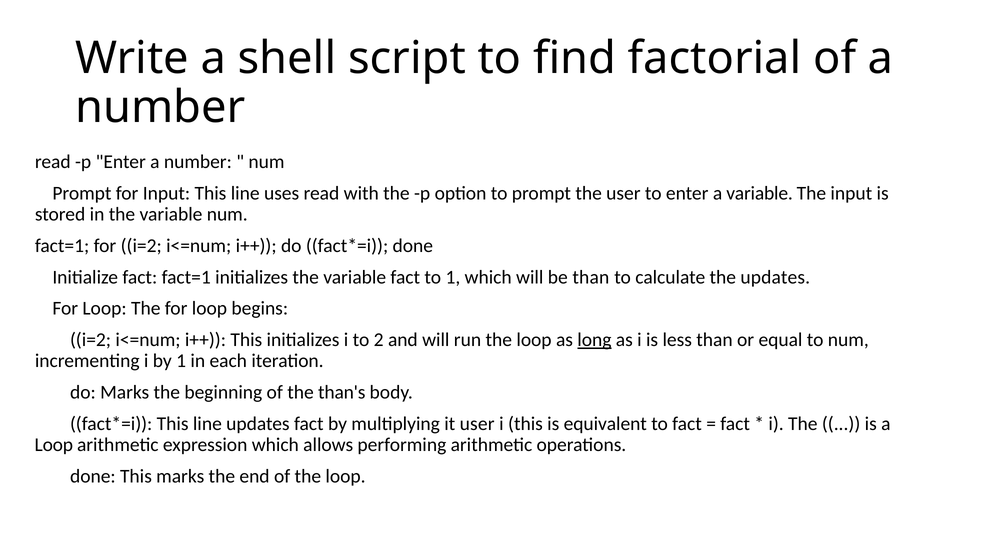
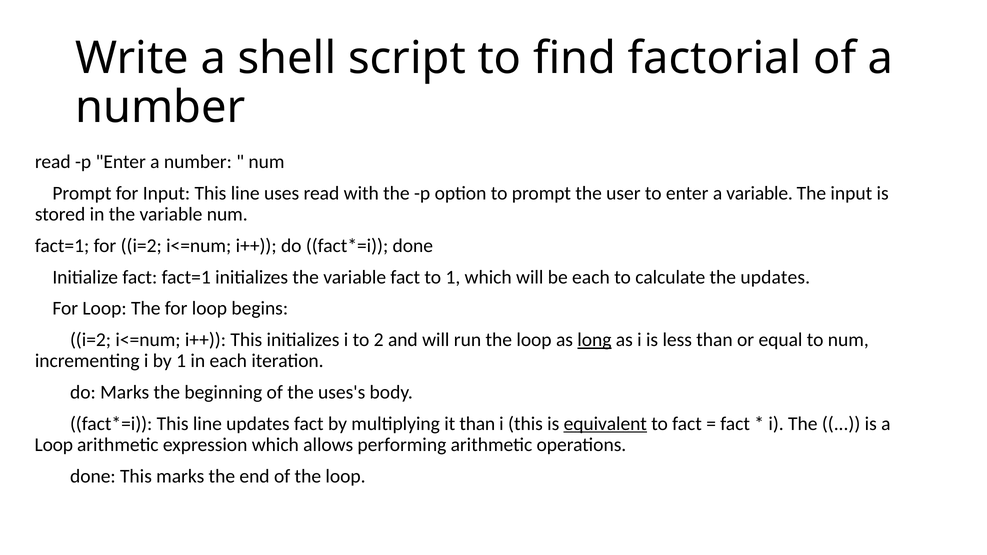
be than: than -> each
than's: than's -> uses's
it user: user -> than
equivalent underline: none -> present
